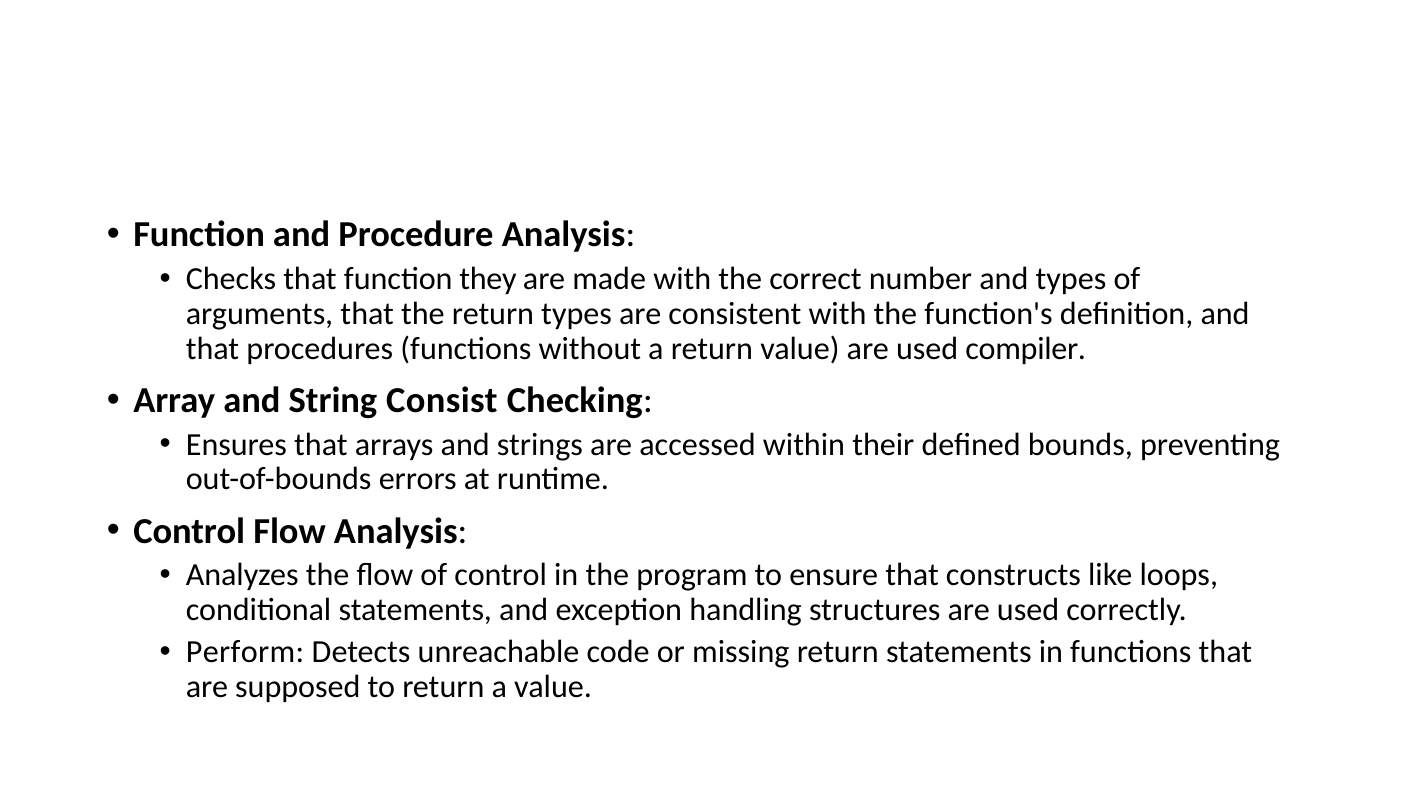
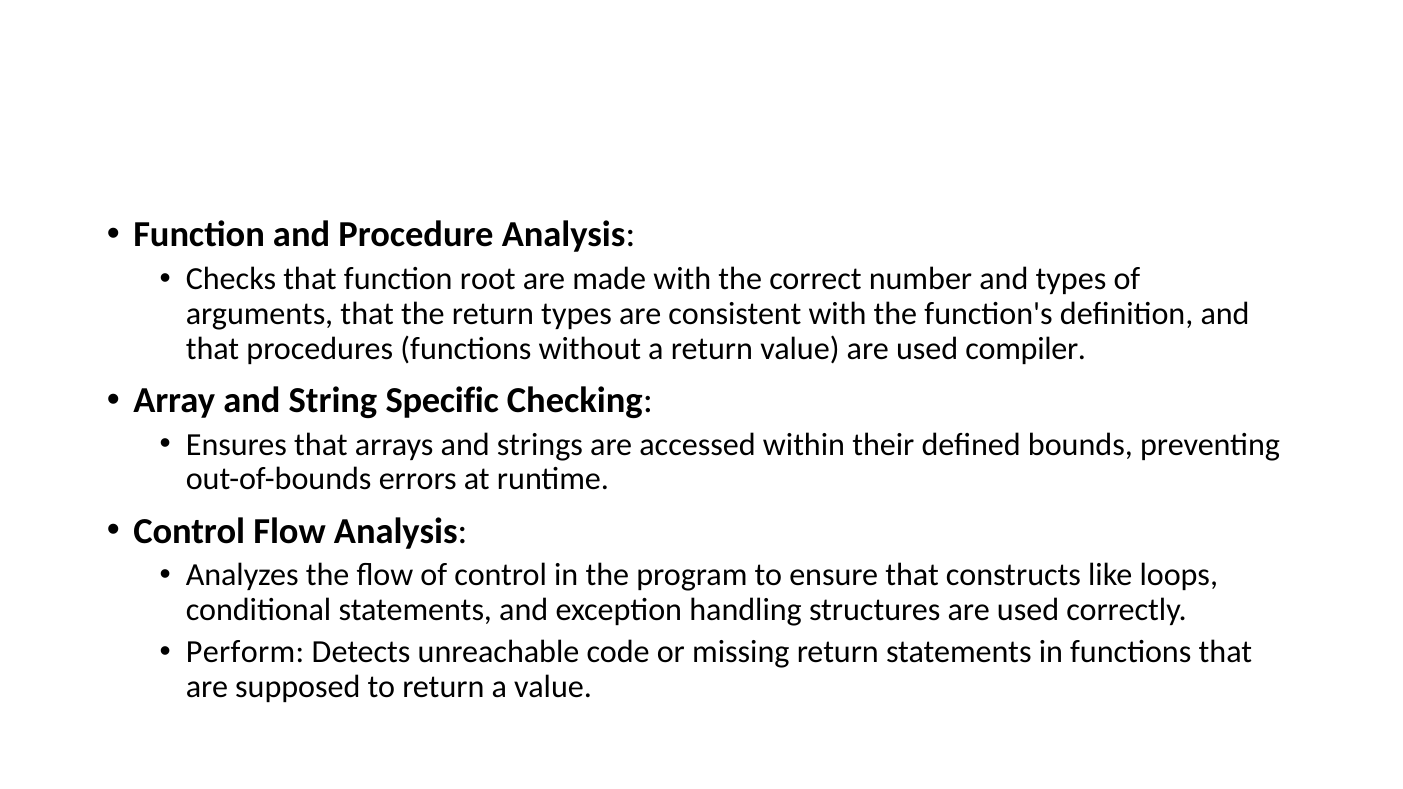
they: they -> root
Consist: Consist -> Specific
